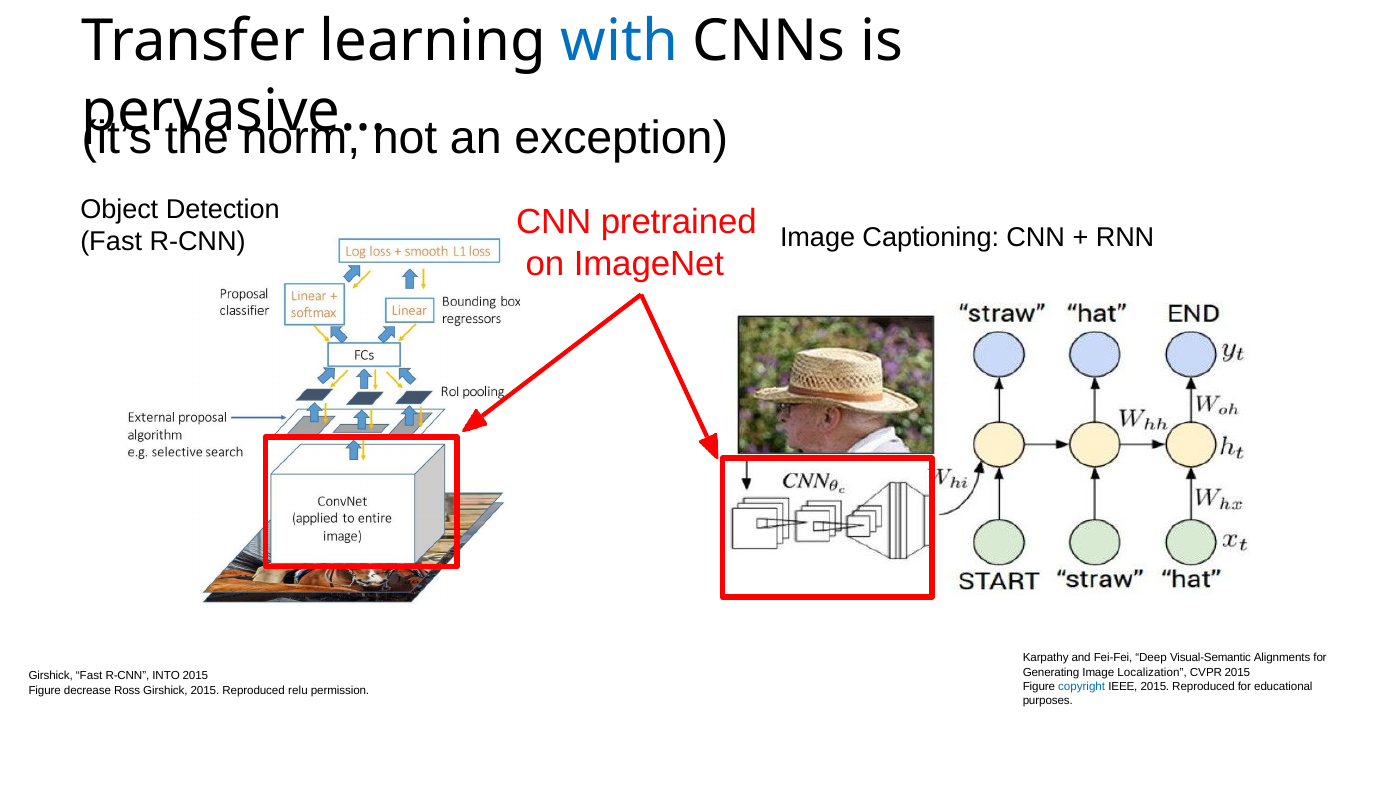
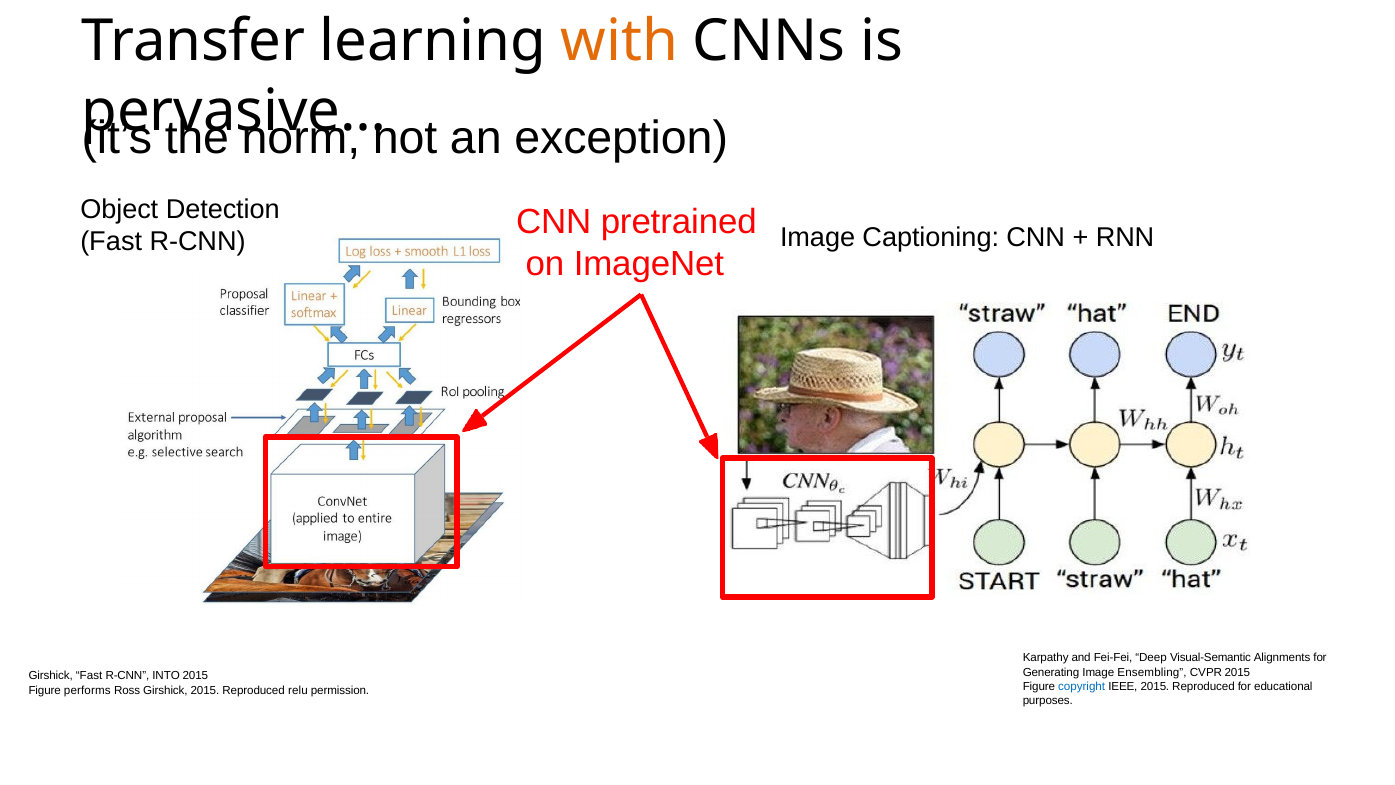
with colour: blue -> orange
Localization: Localization -> Ensembling
decrease: decrease -> performs
